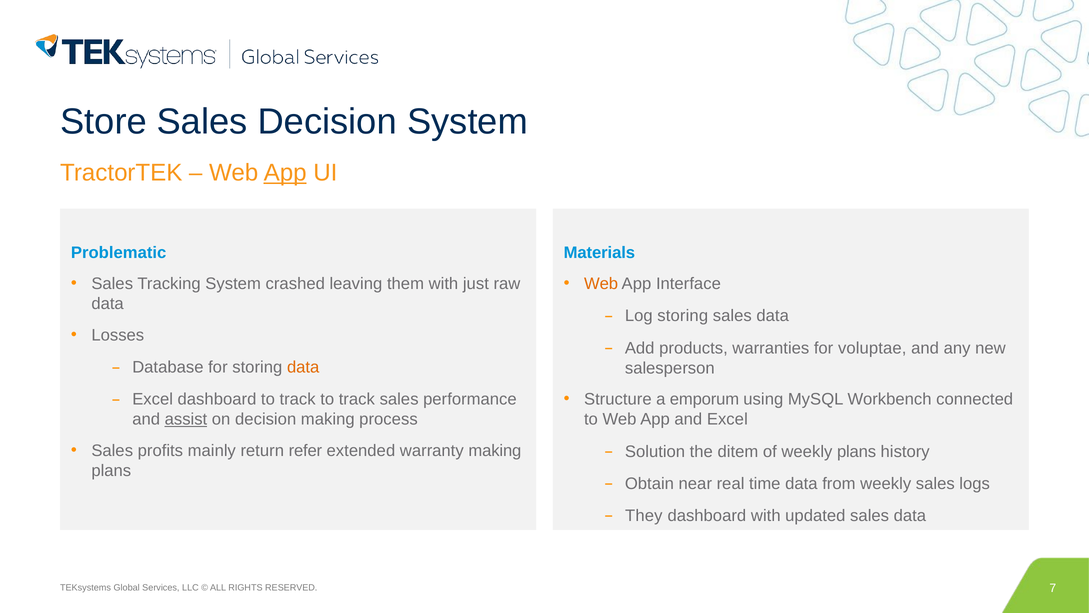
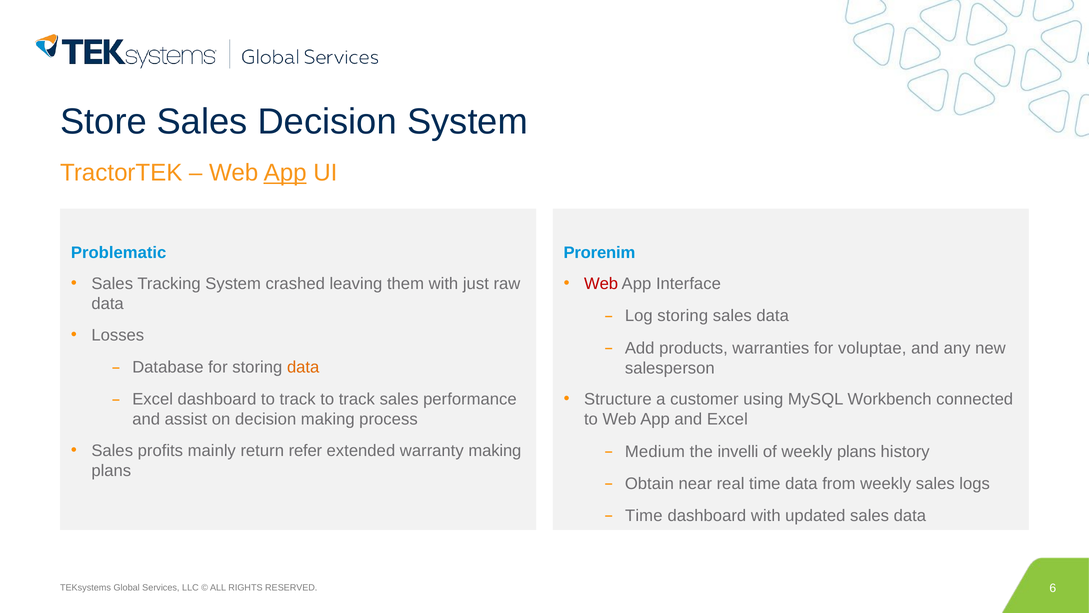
Materials: Materials -> Prorenim
Web at (601, 284) colour: orange -> red
emporum: emporum -> customer
assist underline: present -> none
Solution: Solution -> Medium
ditem: ditem -> invelli
They at (644, 515): They -> Time
7: 7 -> 6
